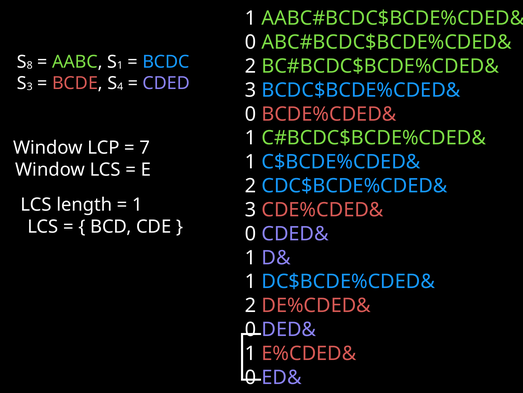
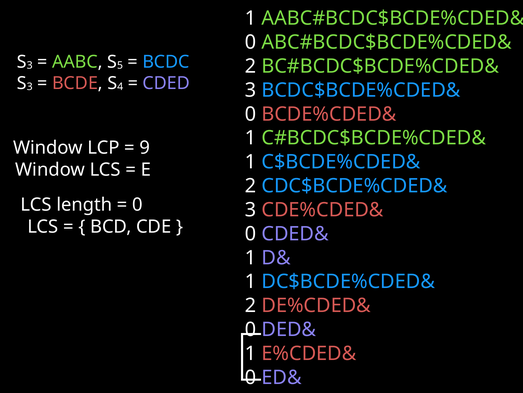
8 at (30, 65): 8 -> 3
1 at (120, 65): 1 -> 5
7: 7 -> 9
1 at (137, 205): 1 -> 0
